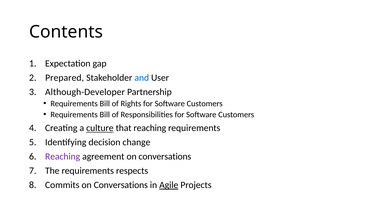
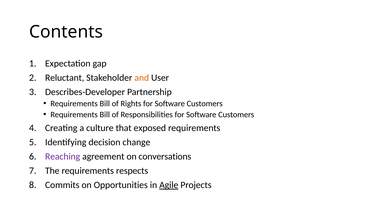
Prepared: Prepared -> Reluctant
and colour: blue -> orange
Although-Developer: Although-Developer -> Describes-Developer
culture underline: present -> none
that reaching: reaching -> exposed
Conversations at (121, 185): Conversations -> Opportunities
